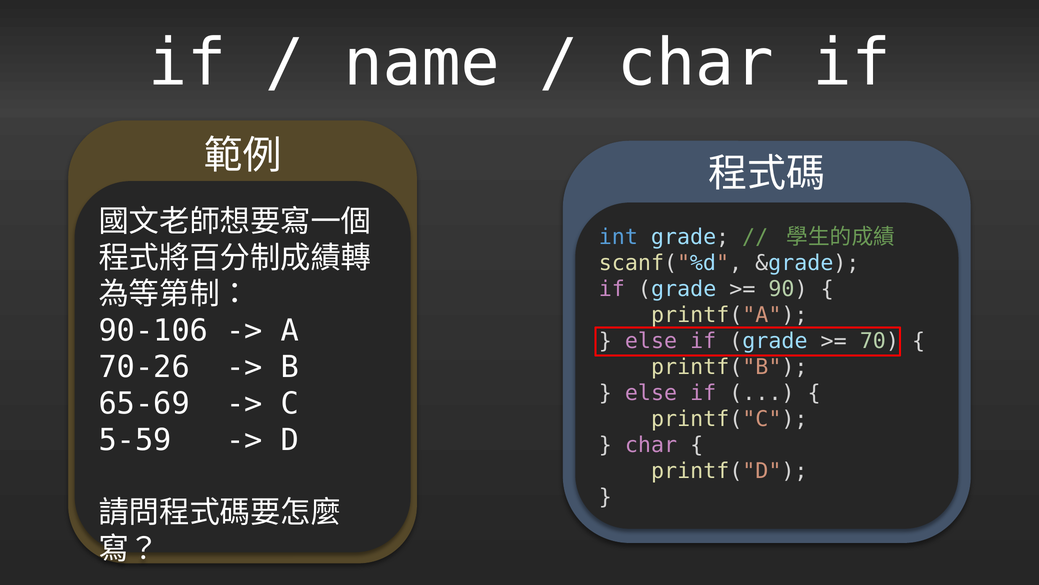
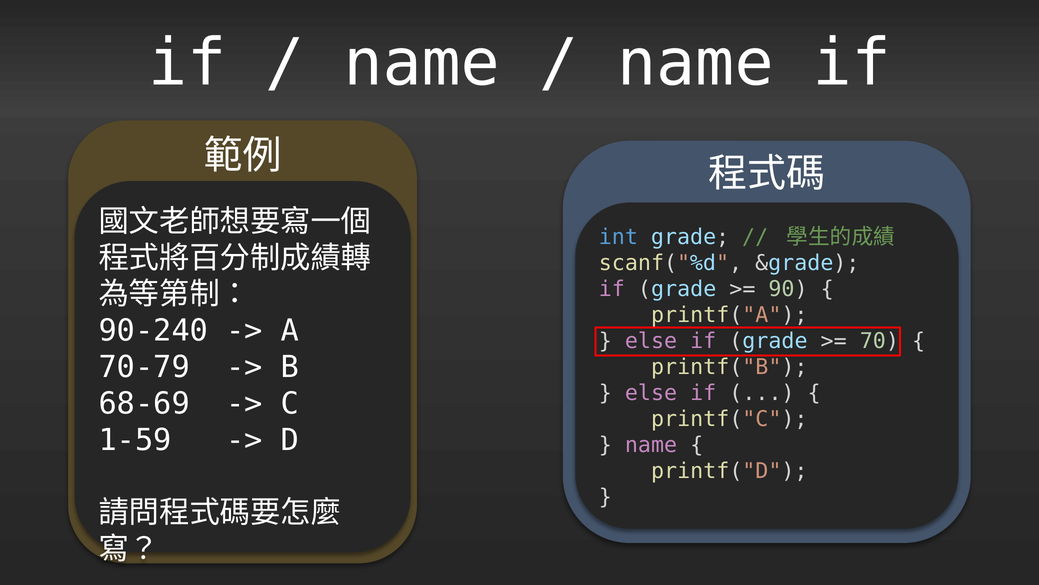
char at (695, 63): char -> name
90-106: 90-106 -> 90-240
70-26: 70-26 -> 70-79
65-69: 65-69 -> 68-69
5-59: 5-59 -> 1-59
char at (651, 445): char -> name
